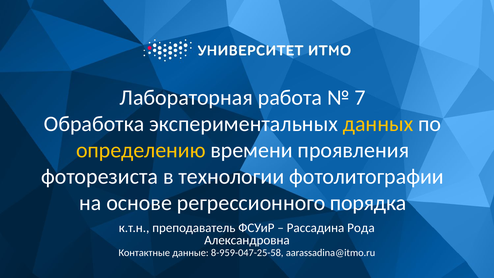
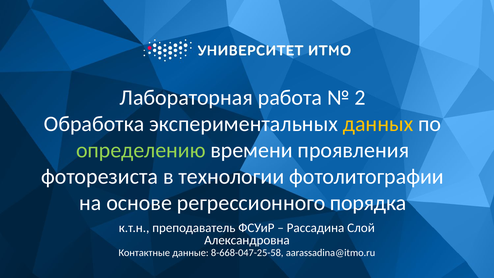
7: 7 -> 2
определению colour: yellow -> light green
Рода: Рода -> Слой
8-959-047-25-58: 8-959-047-25-58 -> 8-668-047-25-58
